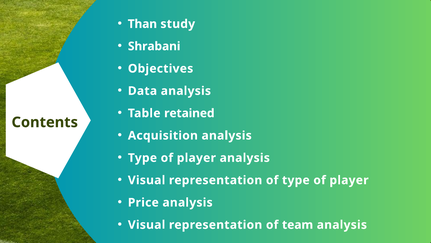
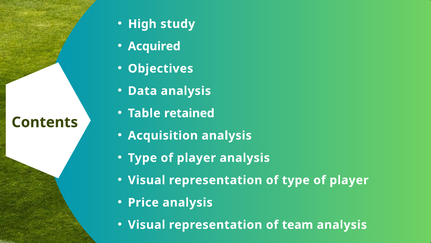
Than: Than -> High
Shrabani at (154, 46): Shrabani -> Acquired
